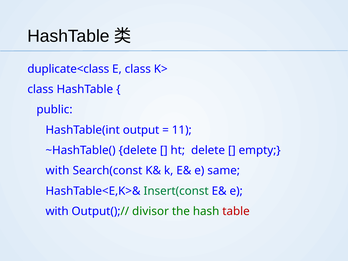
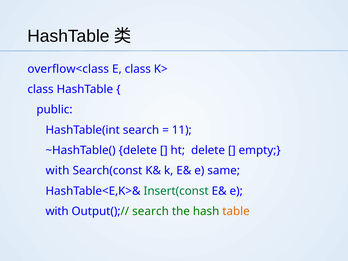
duplicate<class: duplicate<class -> overflow<class
HashTable(int output: output -> search
Output();// divisor: divisor -> search
table colour: red -> orange
